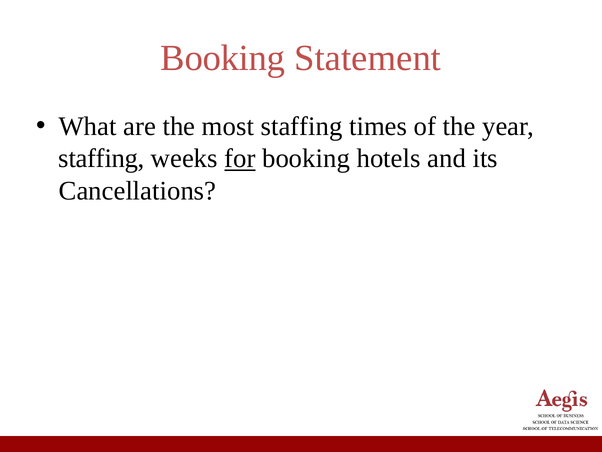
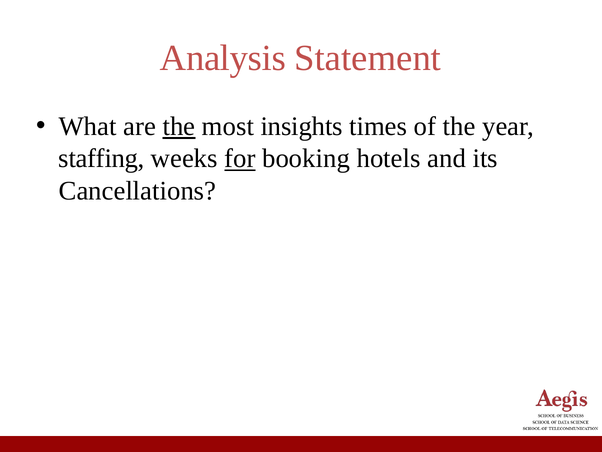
Booking at (223, 58): Booking -> Analysis
the at (179, 126) underline: none -> present
most staffing: staffing -> insights
